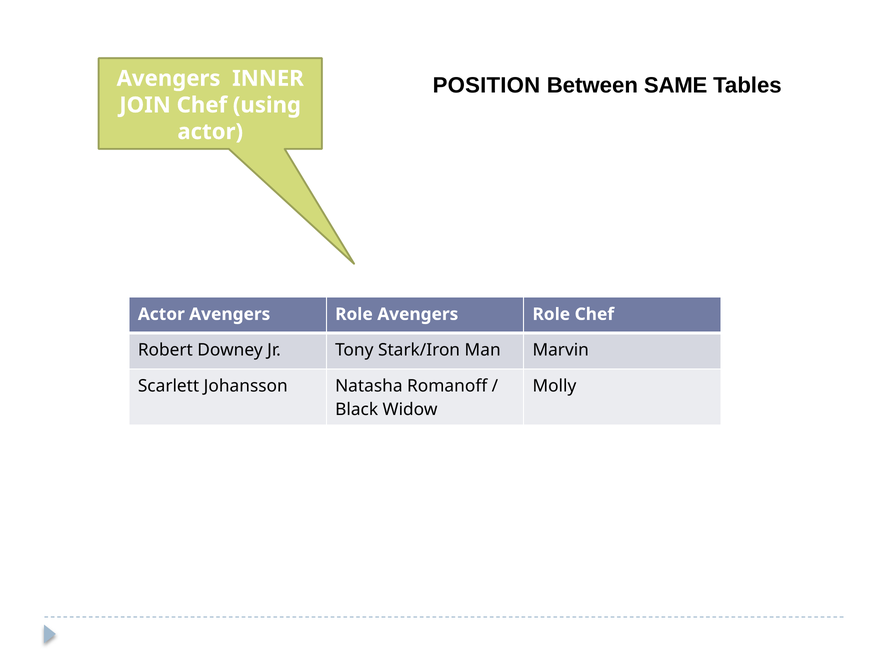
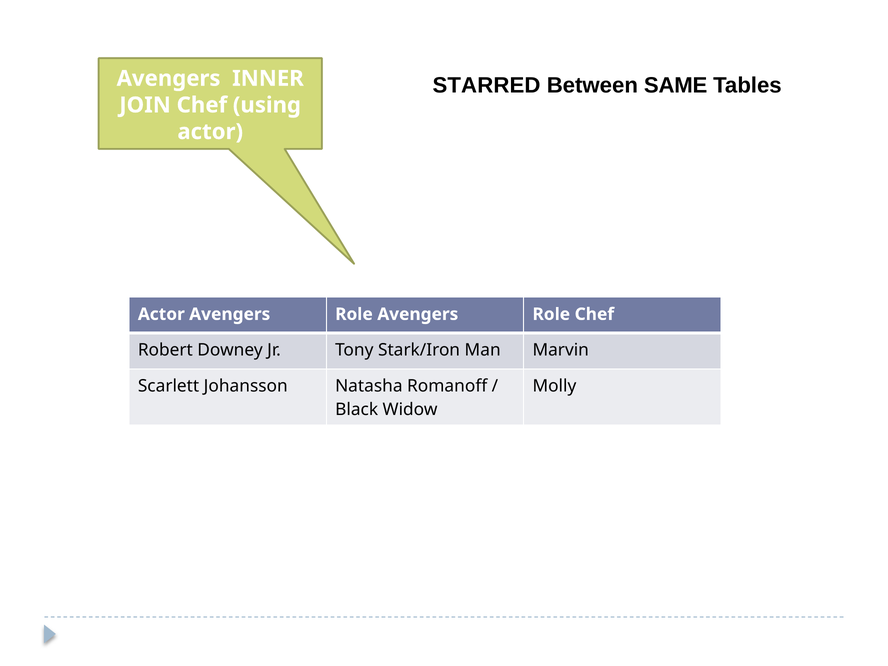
POSITION: POSITION -> STARRED
